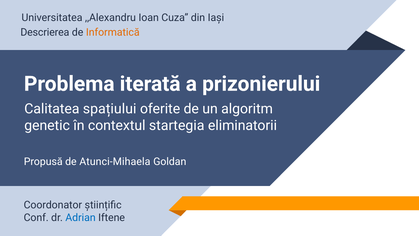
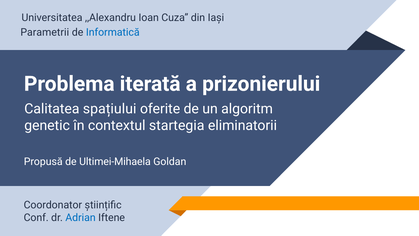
Descrierea: Descrierea -> Parametrii
Informatică colour: orange -> blue
Atunci-Mihaela: Atunci-Mihaela -> Ultimei-Mihaela
